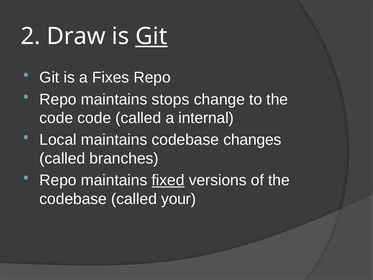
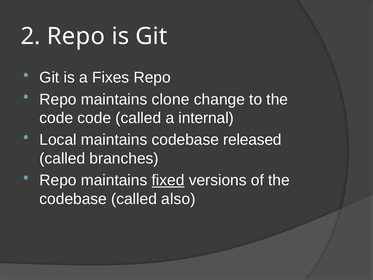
2 Draw: Draw -> Repo
Git at (151, 36) underline: present -> none
stops: stops -> clone
changes: changes -> released
your: your -> also
